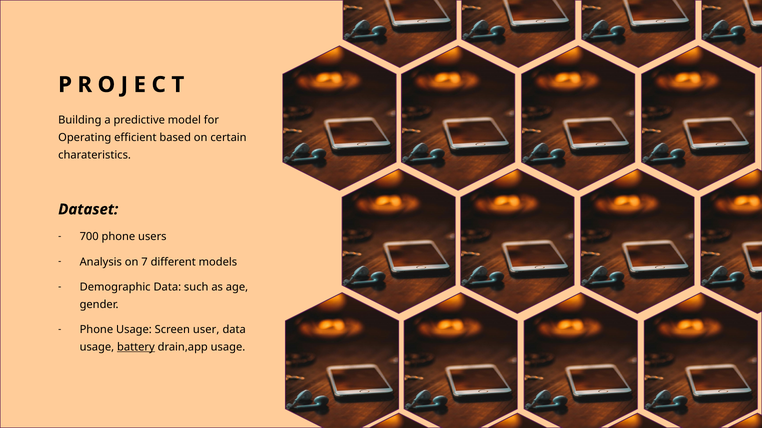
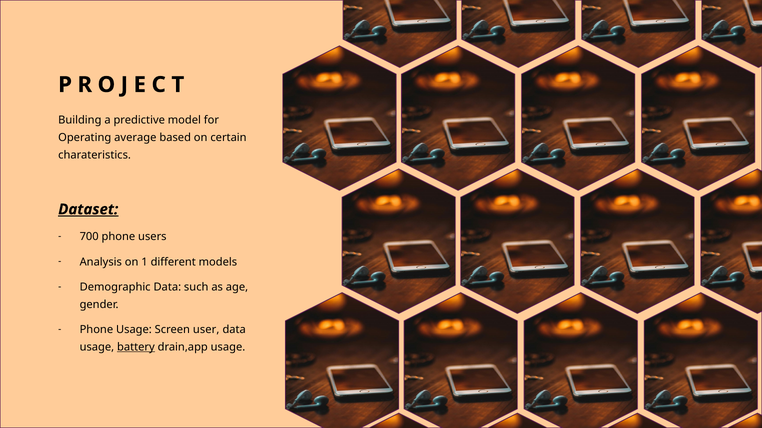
efficient: efficient -> average
Dataset underline: none -> present
7: 7 -> 1
